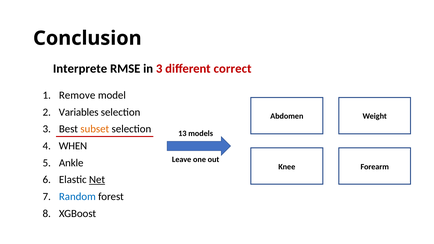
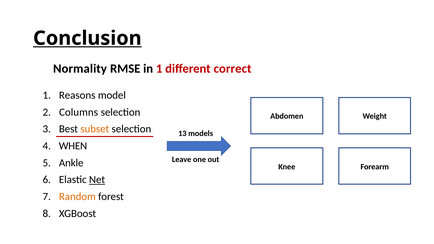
Conclusion underline: none -> present
Interprete: Interprete -> Normality
in 3: 3 -> 1
Remove: Remove -> Reasons
Variables: Variables -> Columns
Random colour: blue -> orange
